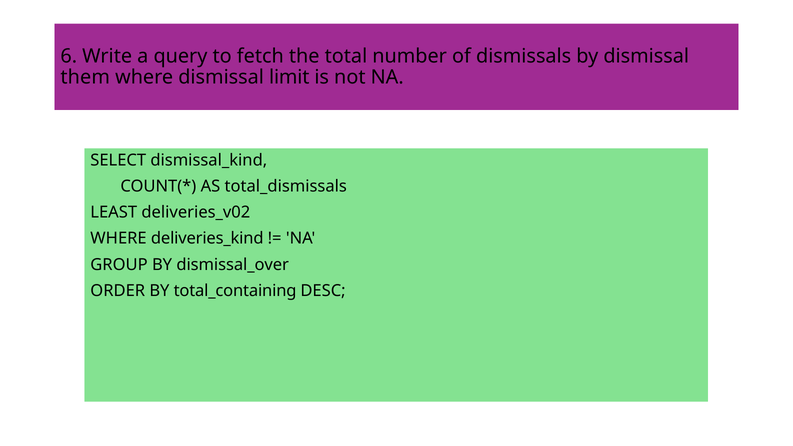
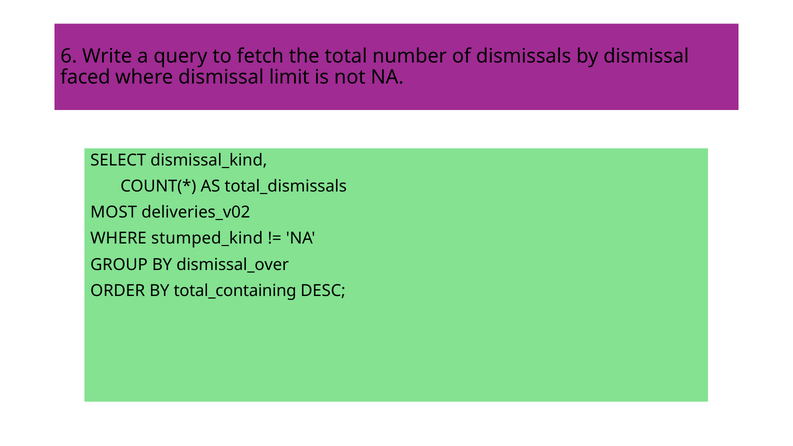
them: them -> faced
LEAST: LEAST -> MOST
deliveries_kind: deliveries_kind -> stumped_kind
